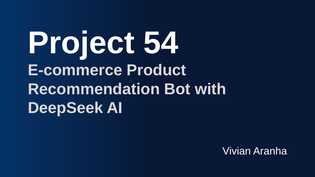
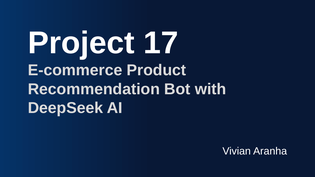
54: 54 -> 17
